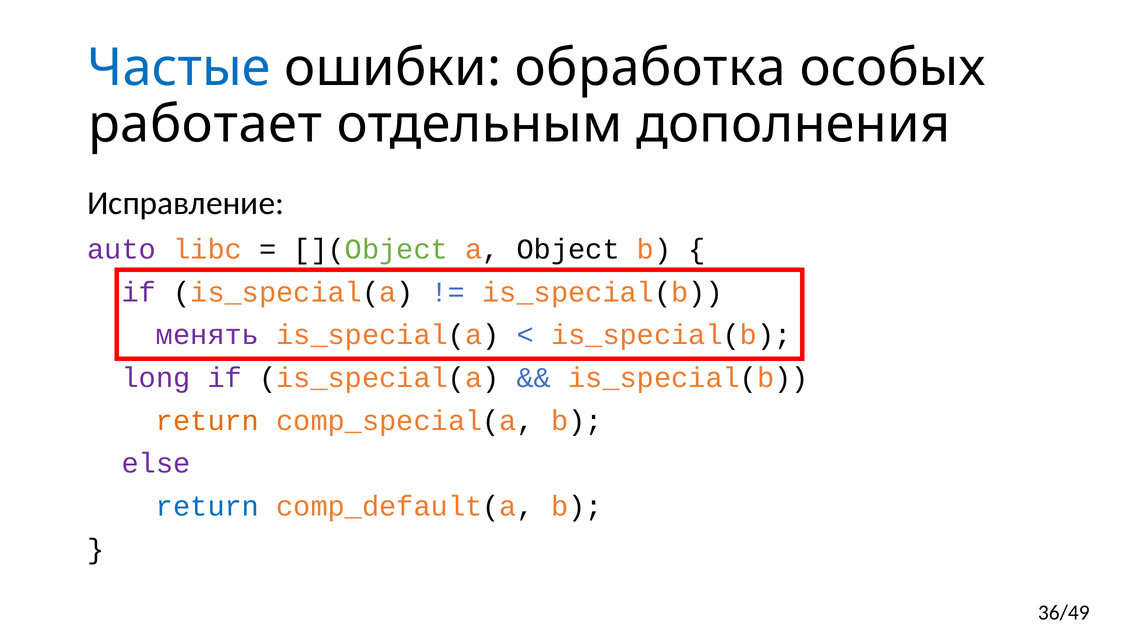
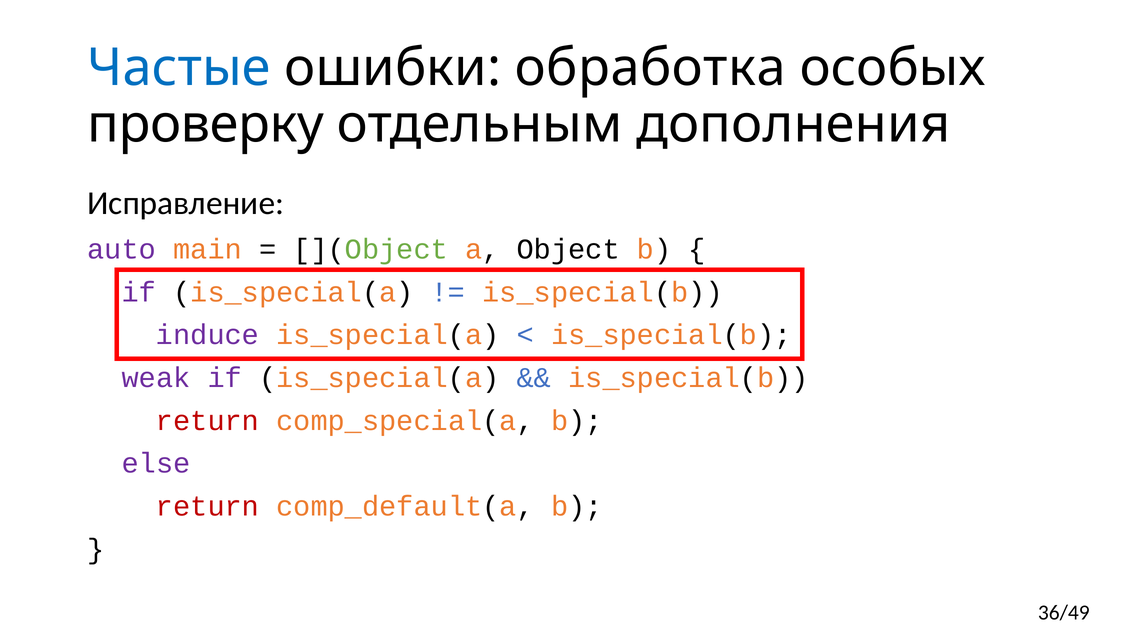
работает: работает -> проверку
libc: libc -> main
менять: менять -> induce
long: long -> weak
return at (208, 421) colour: orange -> red
return at (208, 506) colour: blue -> red
